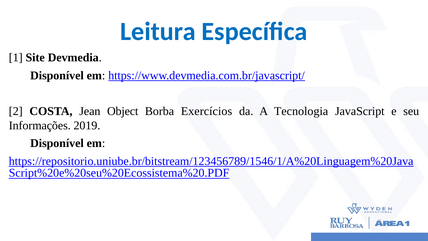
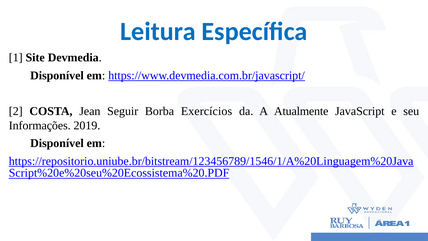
Object: Object -> Seguir
Tecnologia: Tecnologia -> Atualmente
